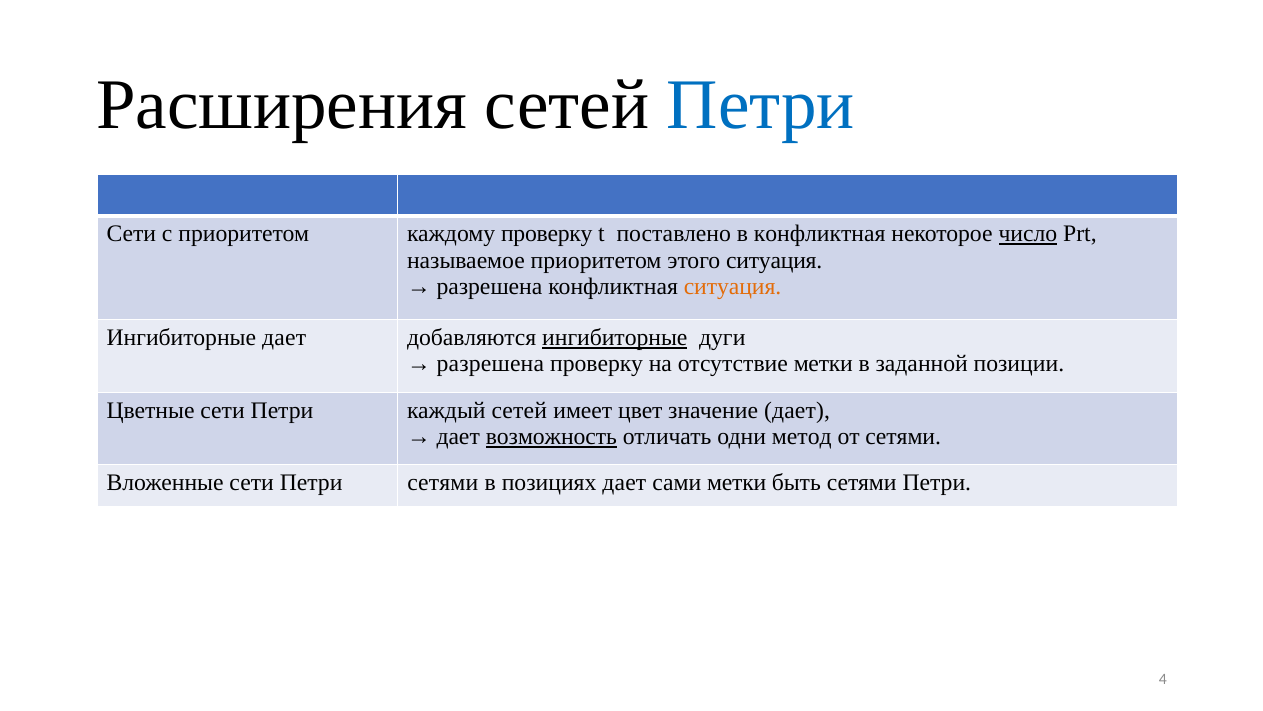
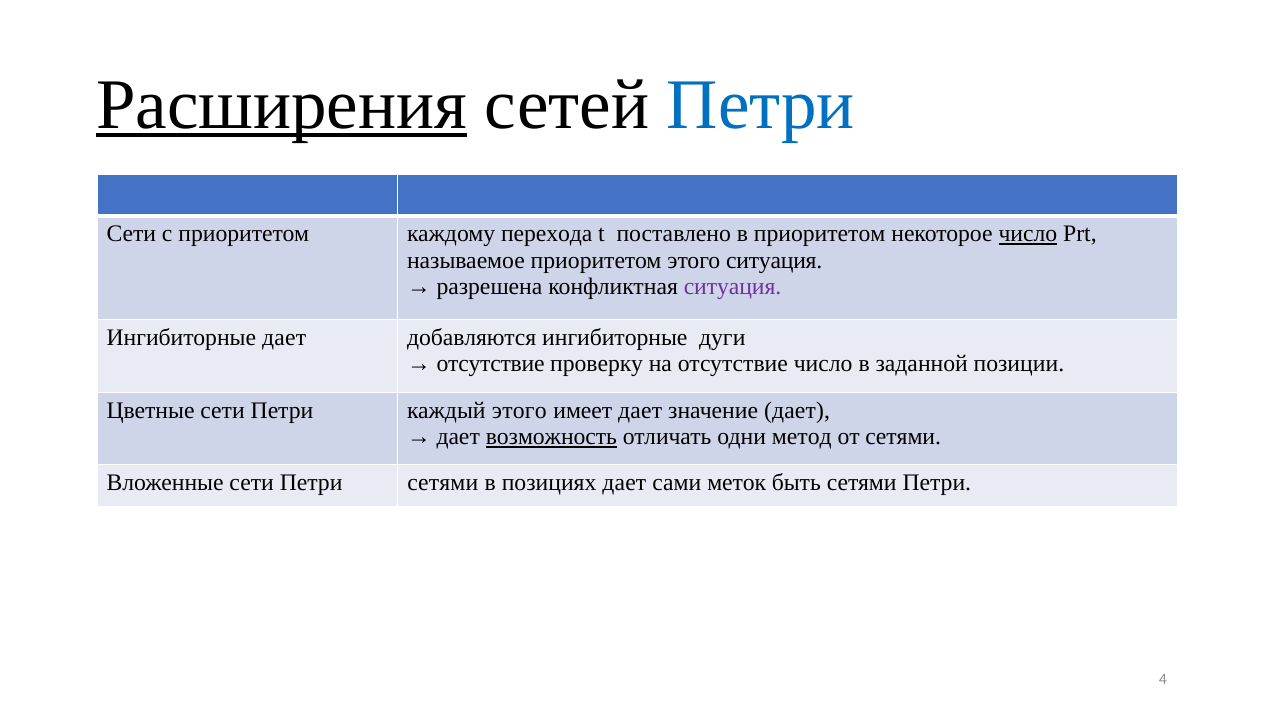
Расширения underline: none -> present
каждому проверку: проверку -> перехода
в конфликтная: конфликтная -> приоритетом
ситуация at (733, 286) colour: orange -> purple
ингибиторные at (615, 337) underline: present -> none
разрешена at (490, 364): разрешена -> отсутствие
отсутствие метки: метки -> число
каждый сетей: сетей -> этого
имеет цвет: цвет -> дает
сами метки: метки -> меток
